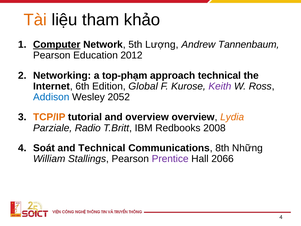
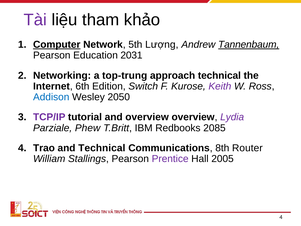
Tài colour: orange -> purple
Tannenbaum underline: none -> present
2012: 2012 -> 2031
top-phạm: top-phạm -> top-trung
Global: Global -> Switch
2052: 2052 -> 2050
TCP/IP colour: orange -> purple
Lydia colour: orange -> purple
Radio: Radio -> Phew
2008: 2008 -> 2085
Soát: Soát -> Trao
Những: Những -> Router
2066: 2066 -> 2005
